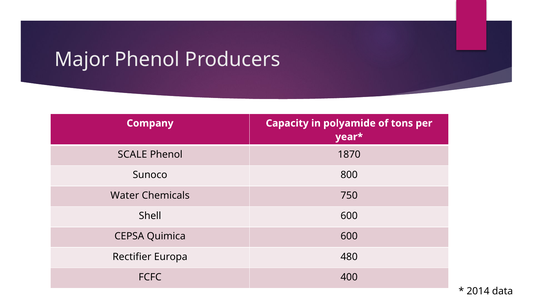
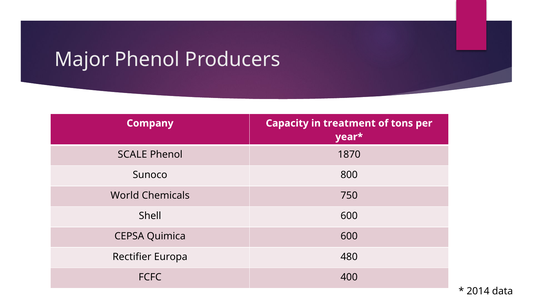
polyamide: polyamide -> treatment
Water: Water -> World
